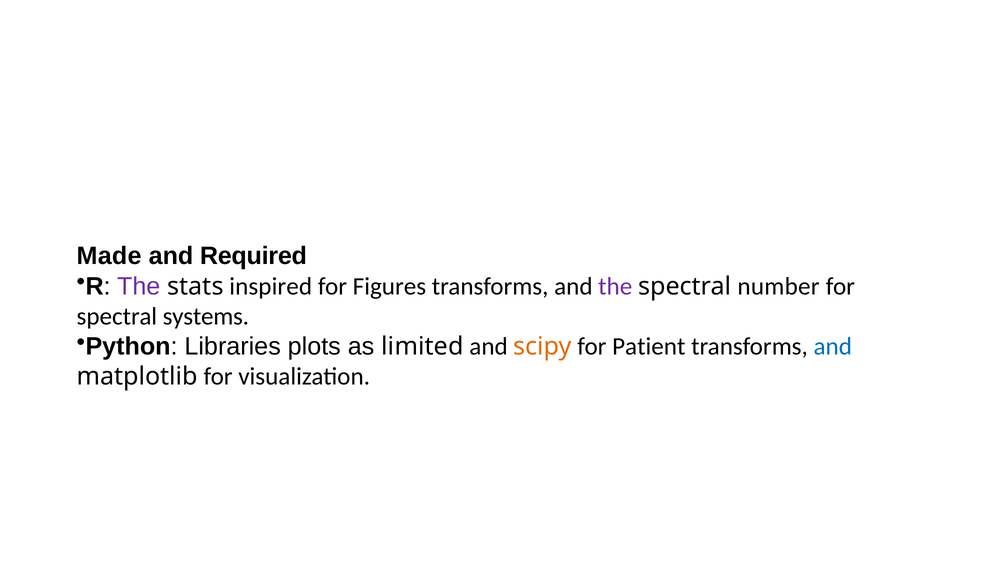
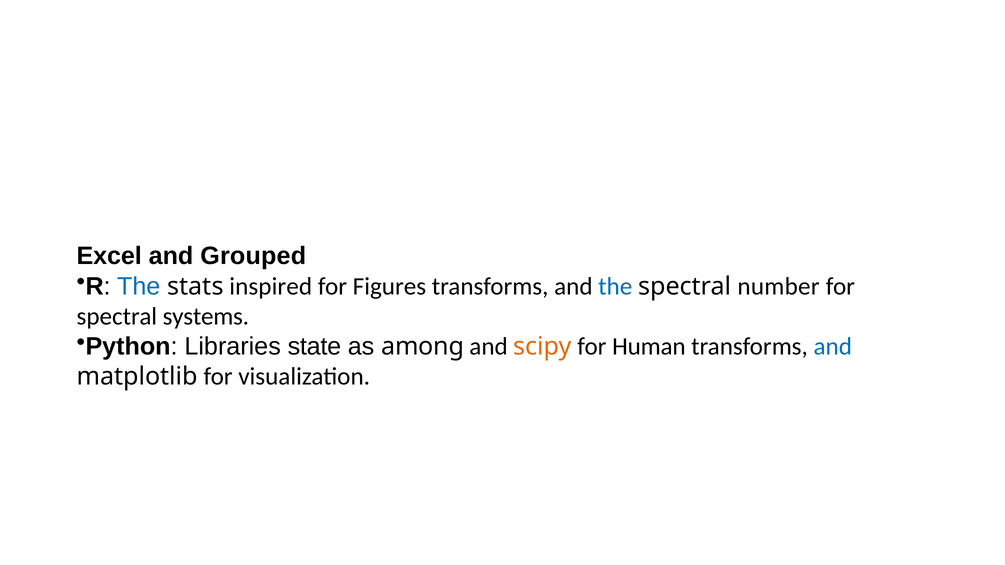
Made: Made -> Excel
Required: Required -> Grouped
The at (139, 286) colour: purple -> blue
the at (615, 286) colour: purple -> blue
plots: plots -> state
limited: limited -> among
Patient: Patient -> Human
